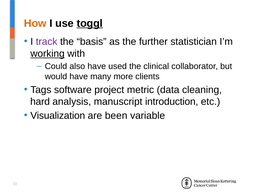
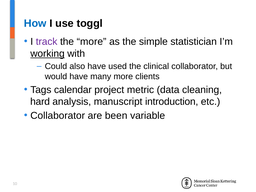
How colour: orange -> blue
toggl underline: present -> none
the basis: basis -> more
further: further -> simple
software: software -> calendar
Visualization at (58, 116): Visualization -> Collaborator
